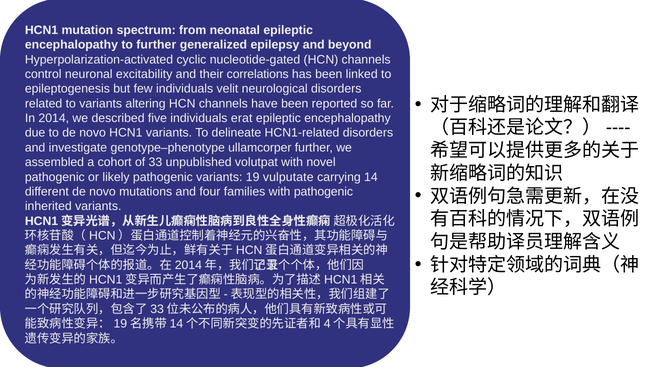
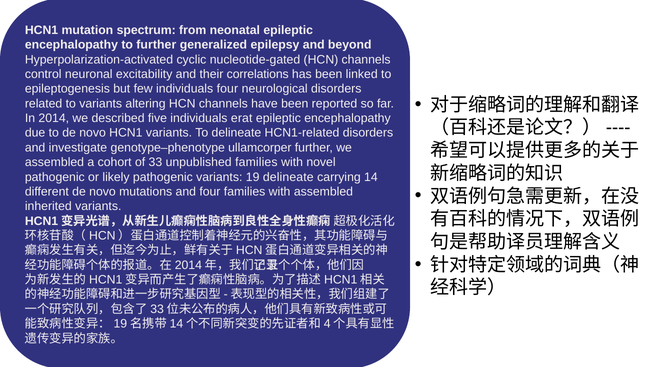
individuals velit: velit -> four
unpublished volutpat: volutpat -> families
19 vulputate: vulputate -> delineate
with pathogenic: pathogenic -> assembled
